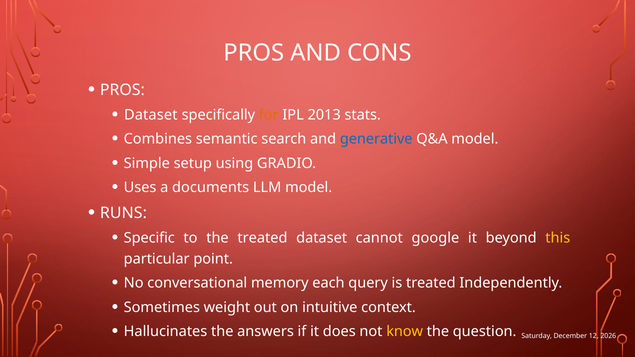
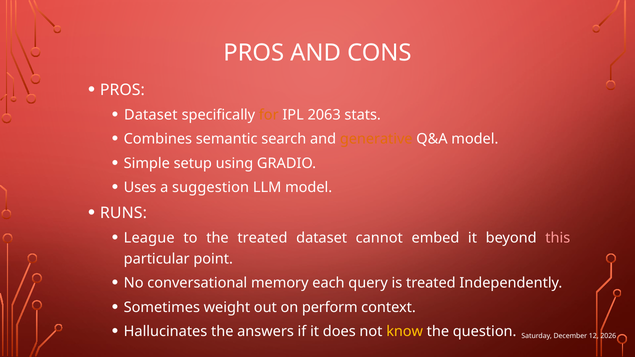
2013: 2013 -> 2063
generative colour: blue -> orange
documents: documents -> suggestion
Specific: Specific -> League
google: google -> embed
this colour: yellow -> pink
intuitive: intuitive -> perform
